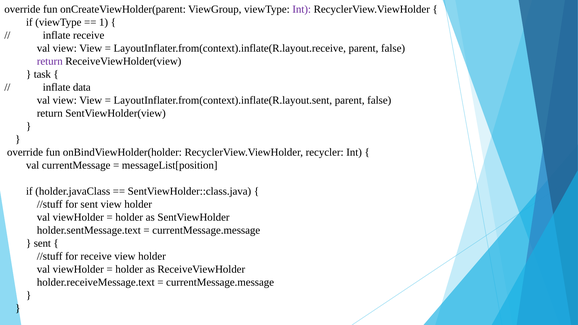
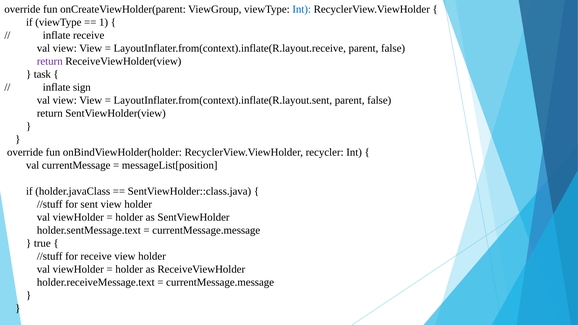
Int at (302, 9) colour: purple -> blue
data: data -> sign
sent at (42, 243): sent -> true
